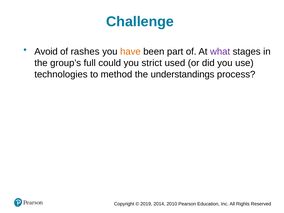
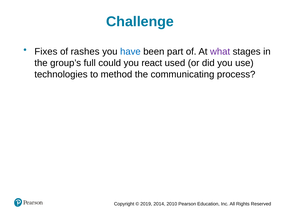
Avoid: Avoid -> Fixes
have colour: orange -> blue
strict: strict -> react
understandings: understandings -> communicating
